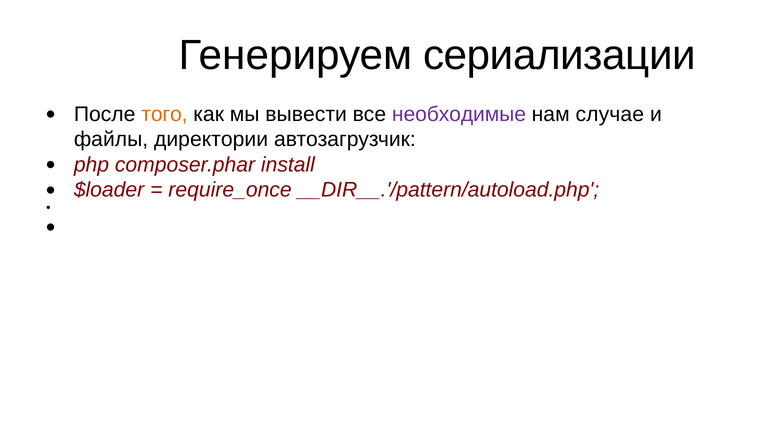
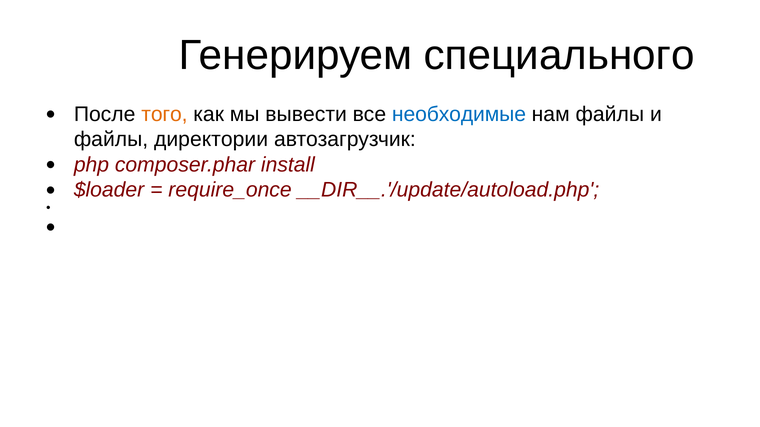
сериализации: сериализации -> специального
необходимые colour: purple -> blue
нам случае: случае -> файлы
__DIR__.'/pattern/autoload.php: __DIR__.'/pattern/autoload.php -> __DIR__.'/update/autoload.php
